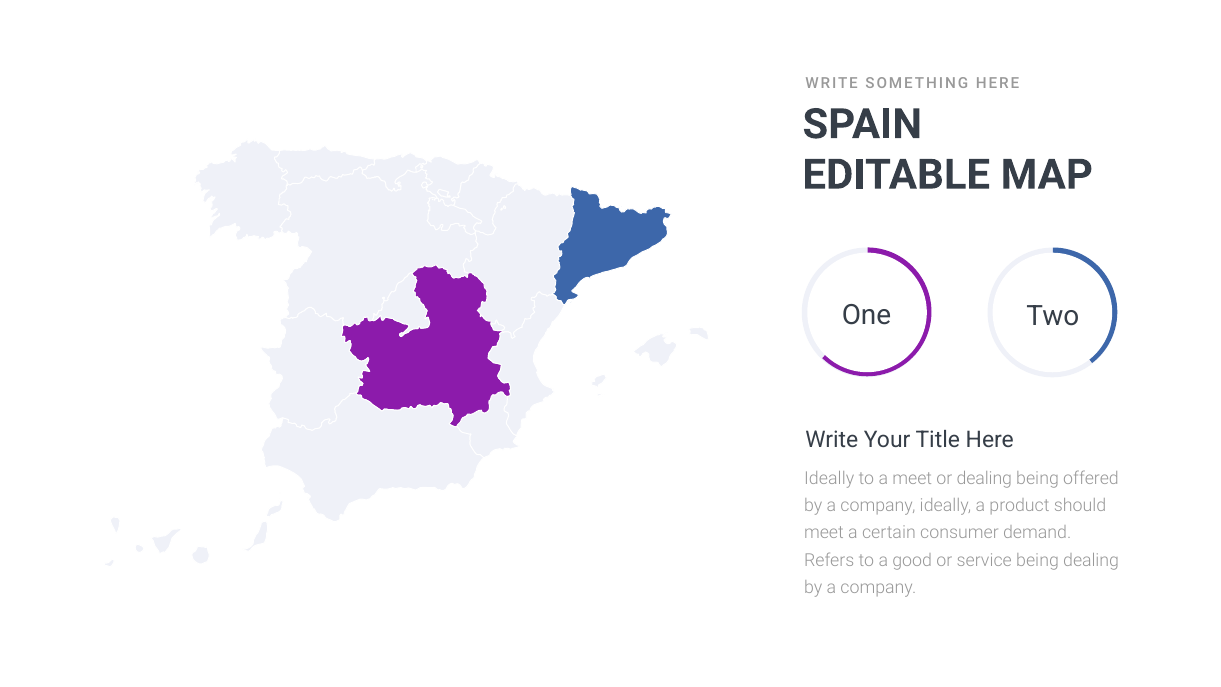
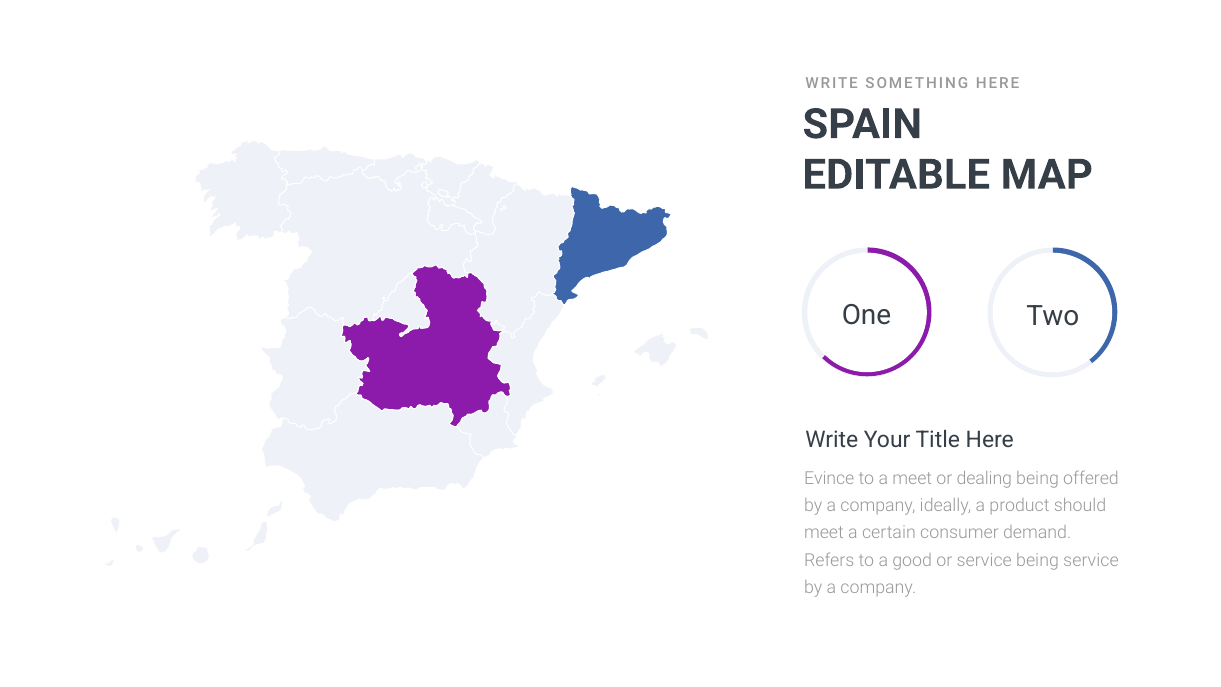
Ideally at (829, 478): Ideally -> Evince
being dealing: dealing -> service
